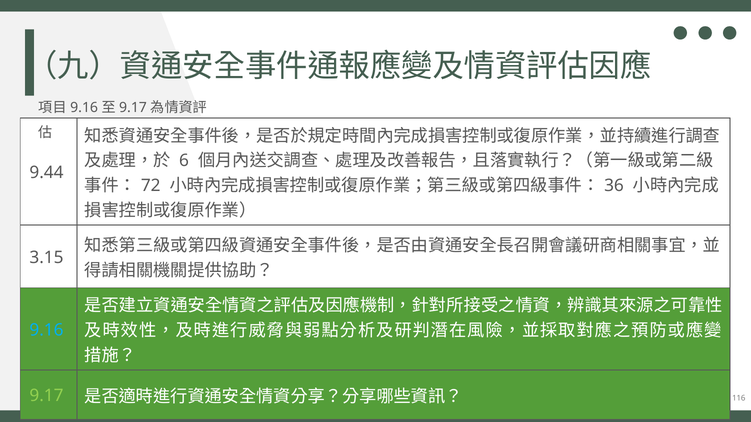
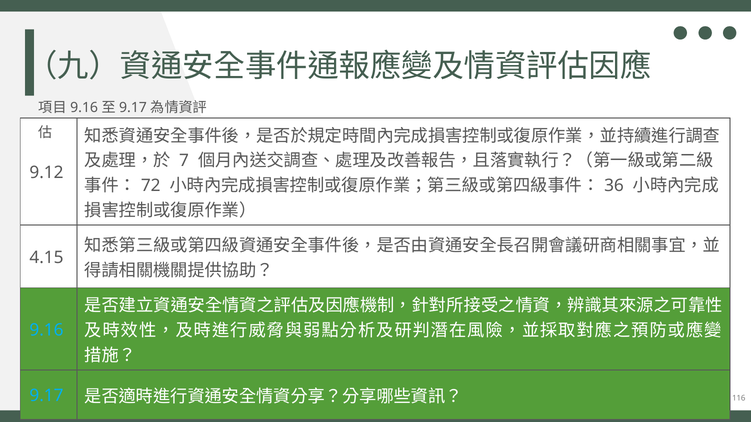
6: 6 -> 7
9.44: 9.44 -> 9.12
3.15: 3.15 -> 4.15
9.17 colour: light green -> light blue
